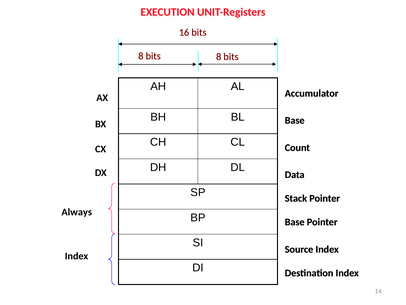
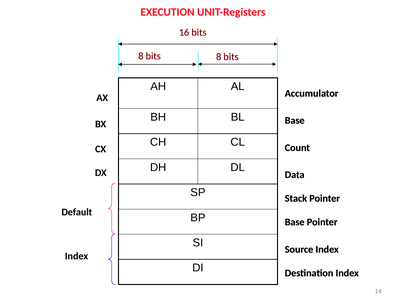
Always: Always -> Default
